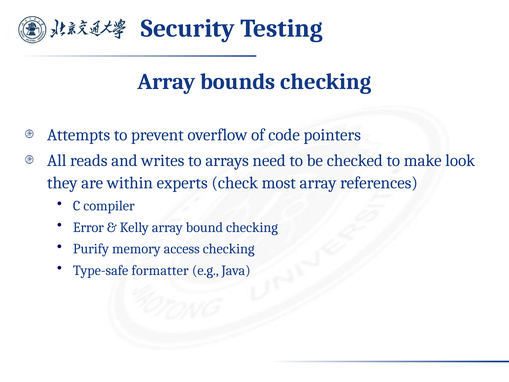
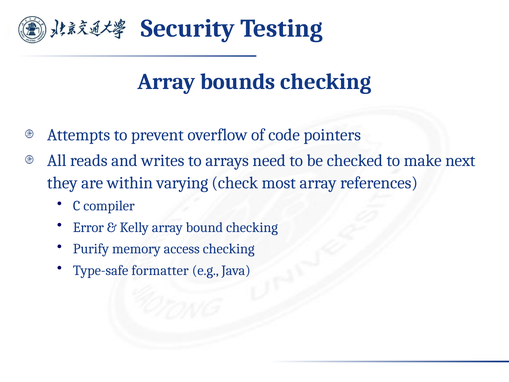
look: look -> next
experts: experts -> varying
